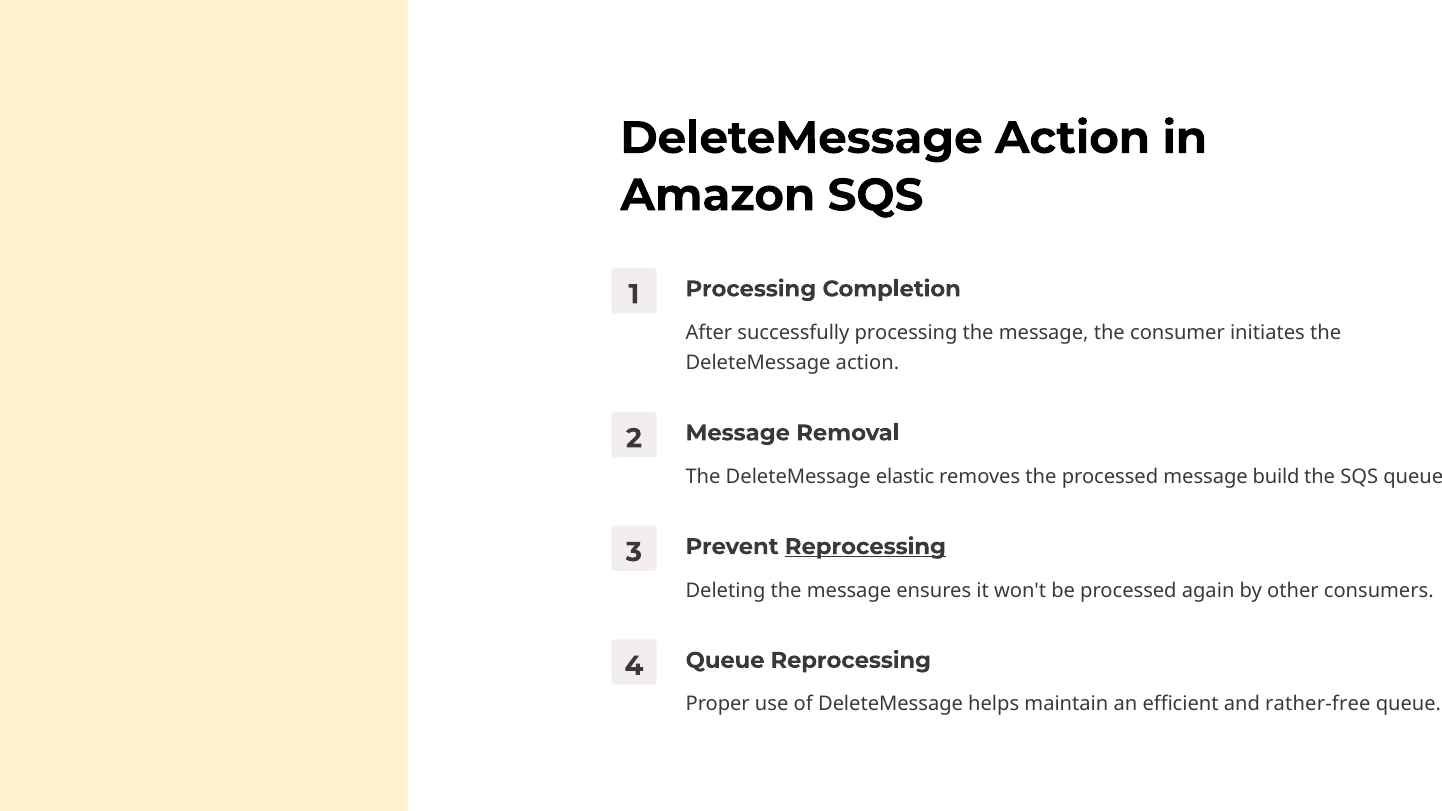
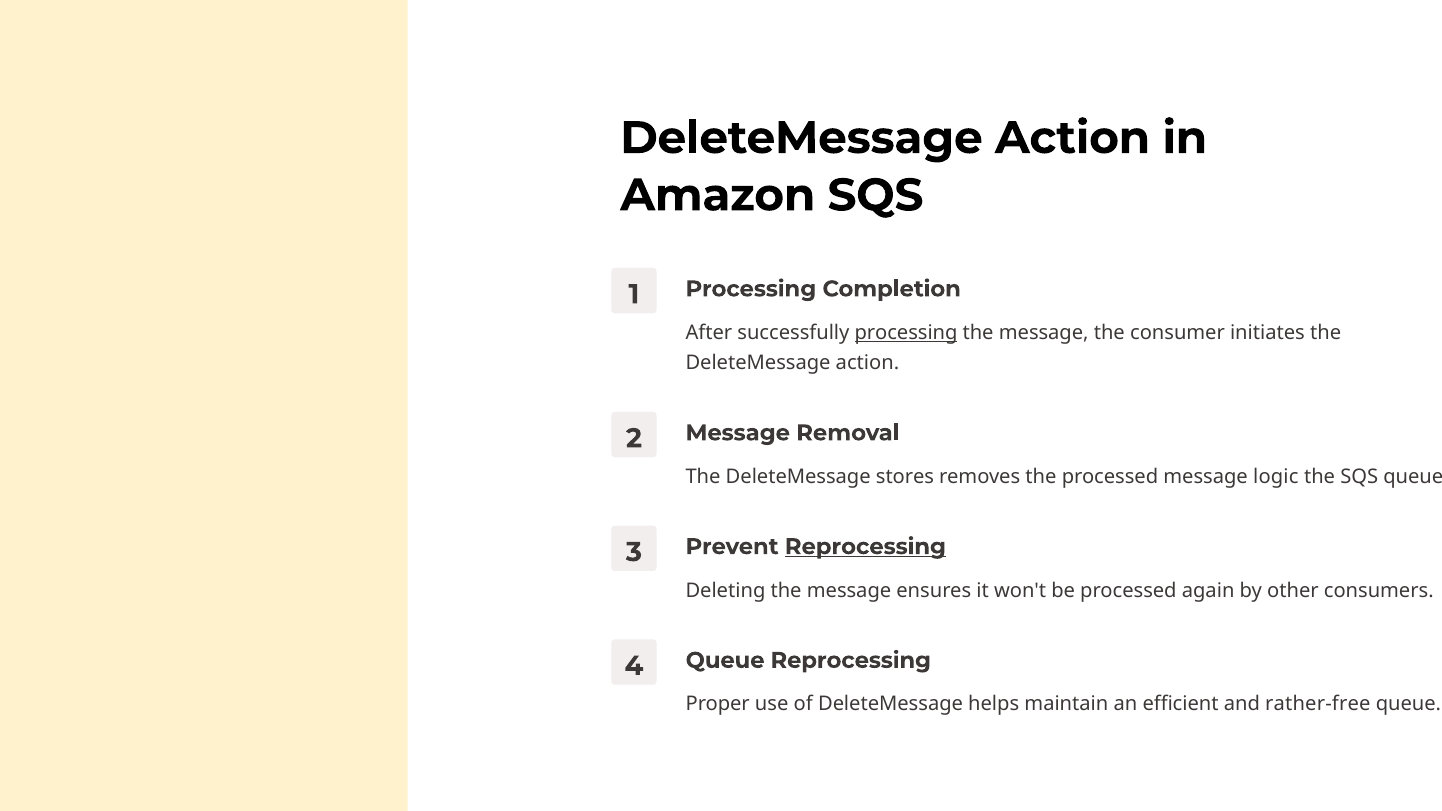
processing at (906, 333) underline: none -> present
elastic: elastic -> stores
build: build -> logic
